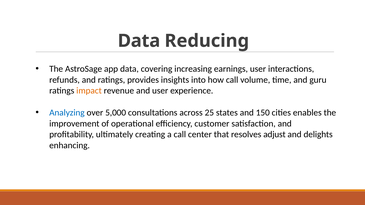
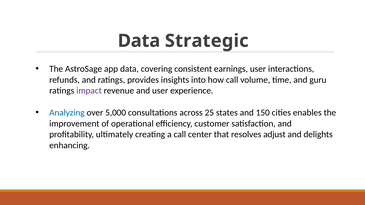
Reducing: Reducing -> Strategic
increasing: increasing -> consistent
impact colour: orange -> purple
